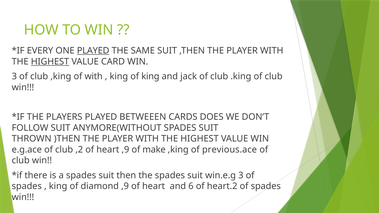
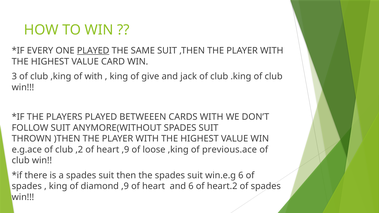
HIGHEST at (50, 62) underline: present -> none
of king: king -> give
CARDS DOES: DOES -> WITH
make: make -> loose
win.e.g 3: 3 -> 6
